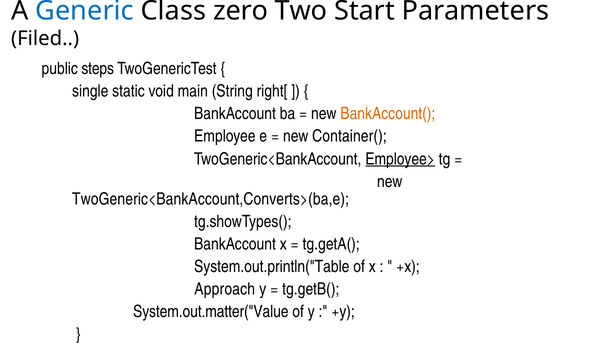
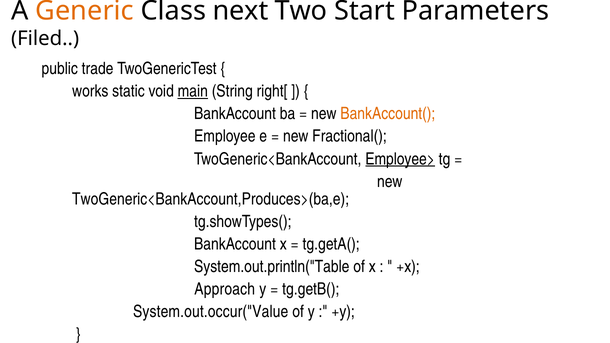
Generic colour: blue -> orange
zero: zero -> next
steps: steps -> trade
single: single -> works
main underline: none -> present
Container(: Container( -> Fractional(
TwoGeneric<BankAccount,Converts>(ba,e: TwoGeneric<BankAccount,Converts>(ba,e -> TwoGeneric<BankAccount,Produces>(ba,e
System.out.matter("Value: System.out.matter("Value -> System.out.occur("Value
